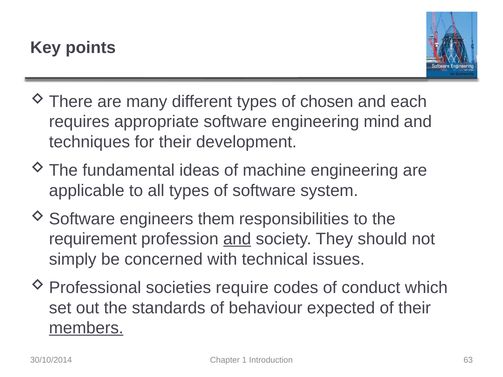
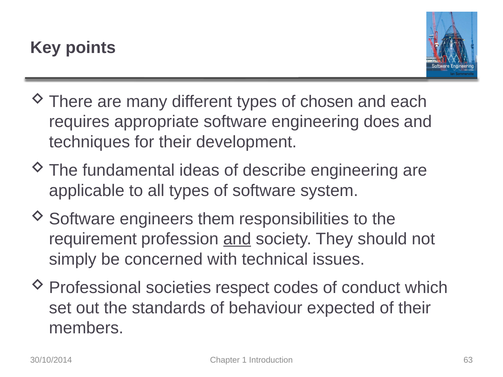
mind: mind -> does
machine: machine -> describe
require: require -> respect
members underline: present -> none
